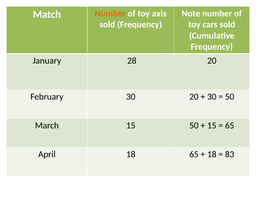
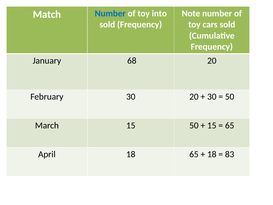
Number at (110, 13) colour: orange -> blue
axis: axis -> into
28: 28 -> 68
